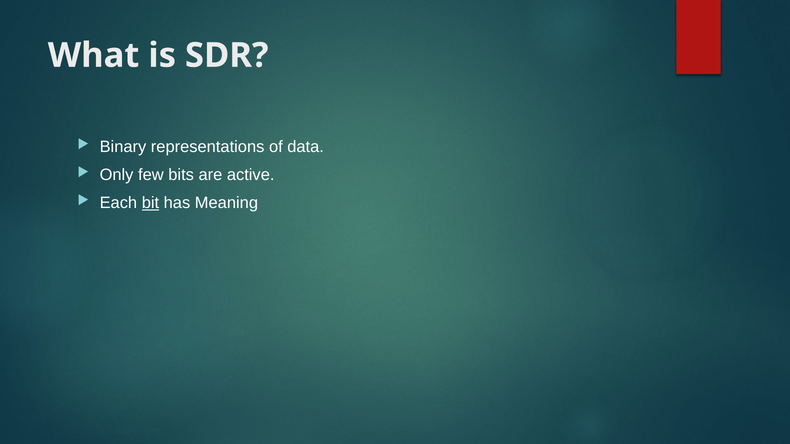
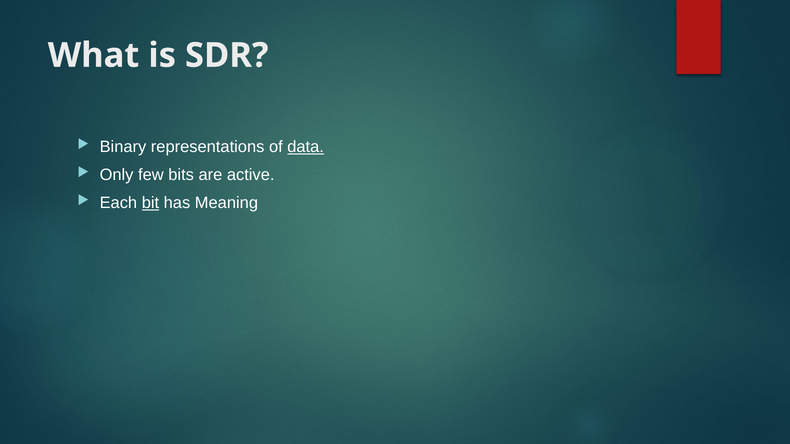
data underline: none -> present
